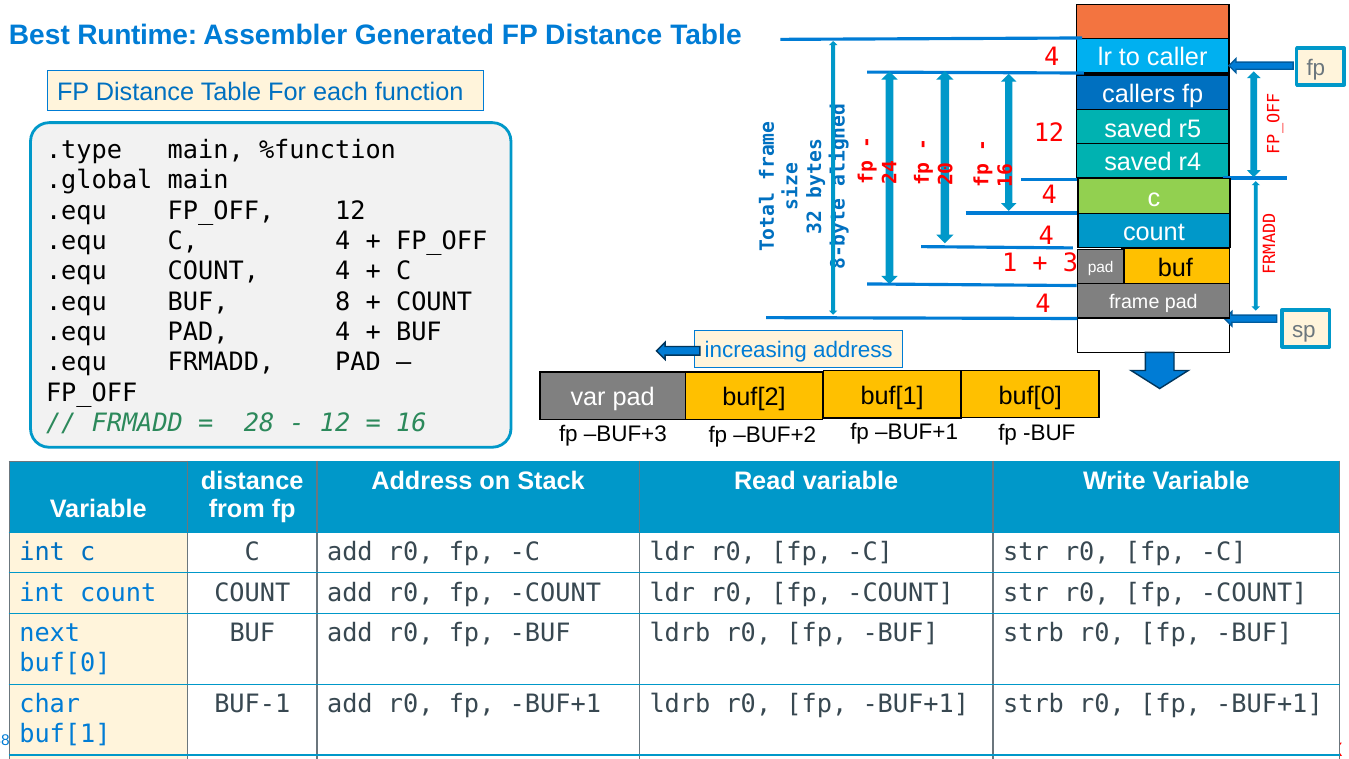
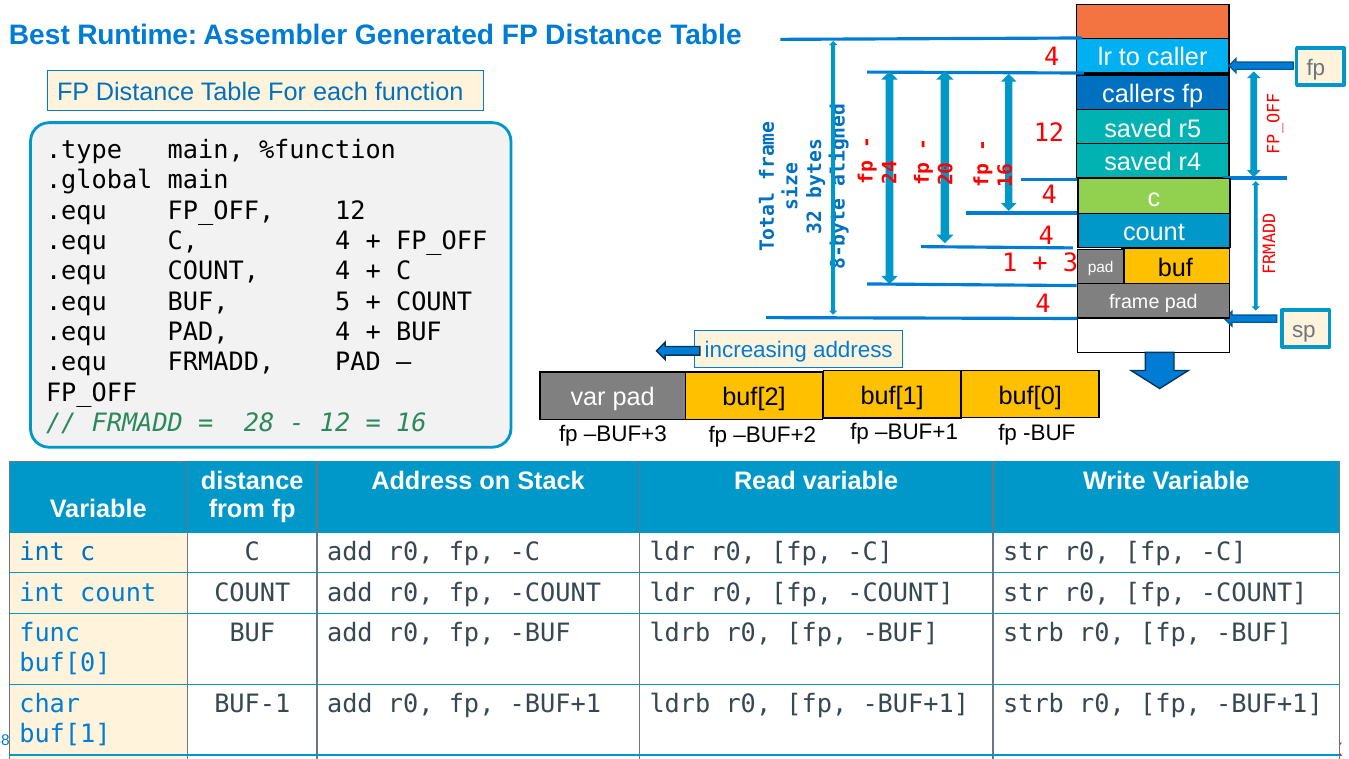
BUF 8: 8 -> 5
next: next -> func
